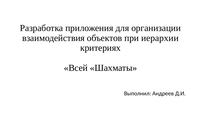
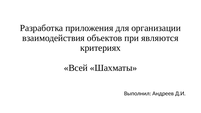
иерархии: иерархии -> являются
